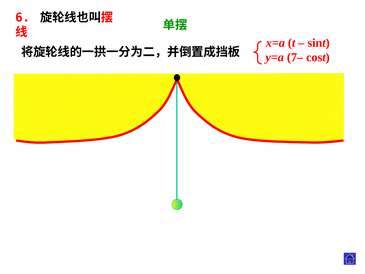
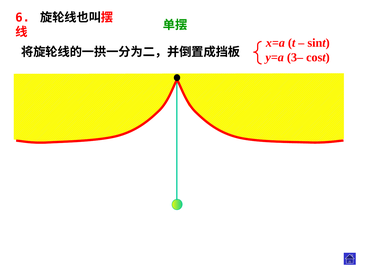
7–: 7– -> 3–
